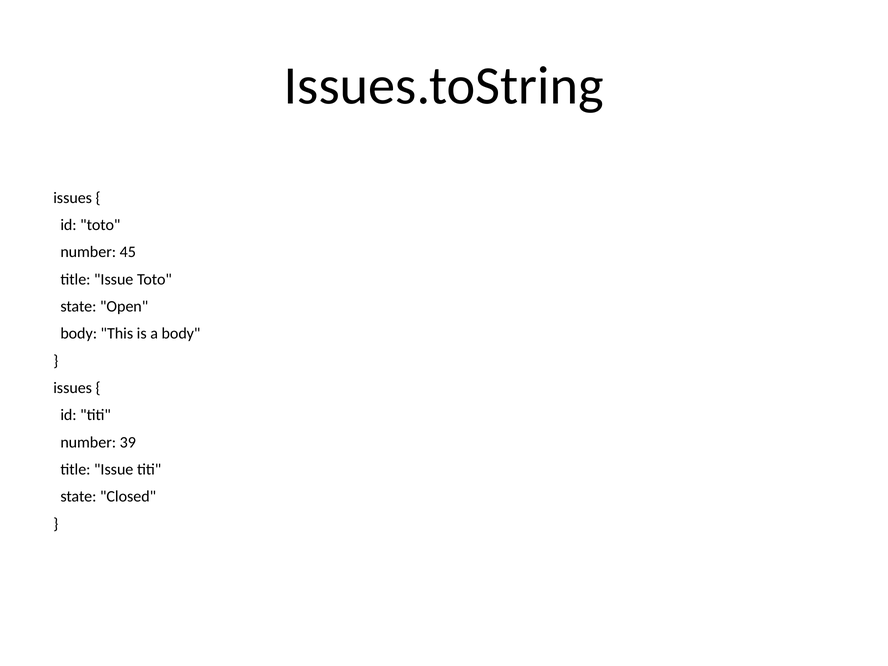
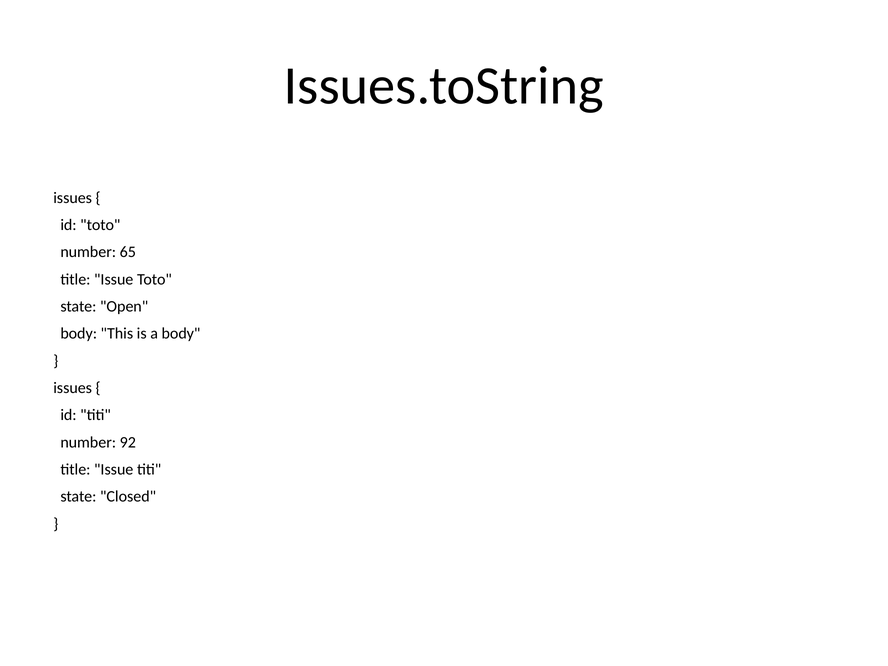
45: 45 -> 65
39: 39 -> 92
